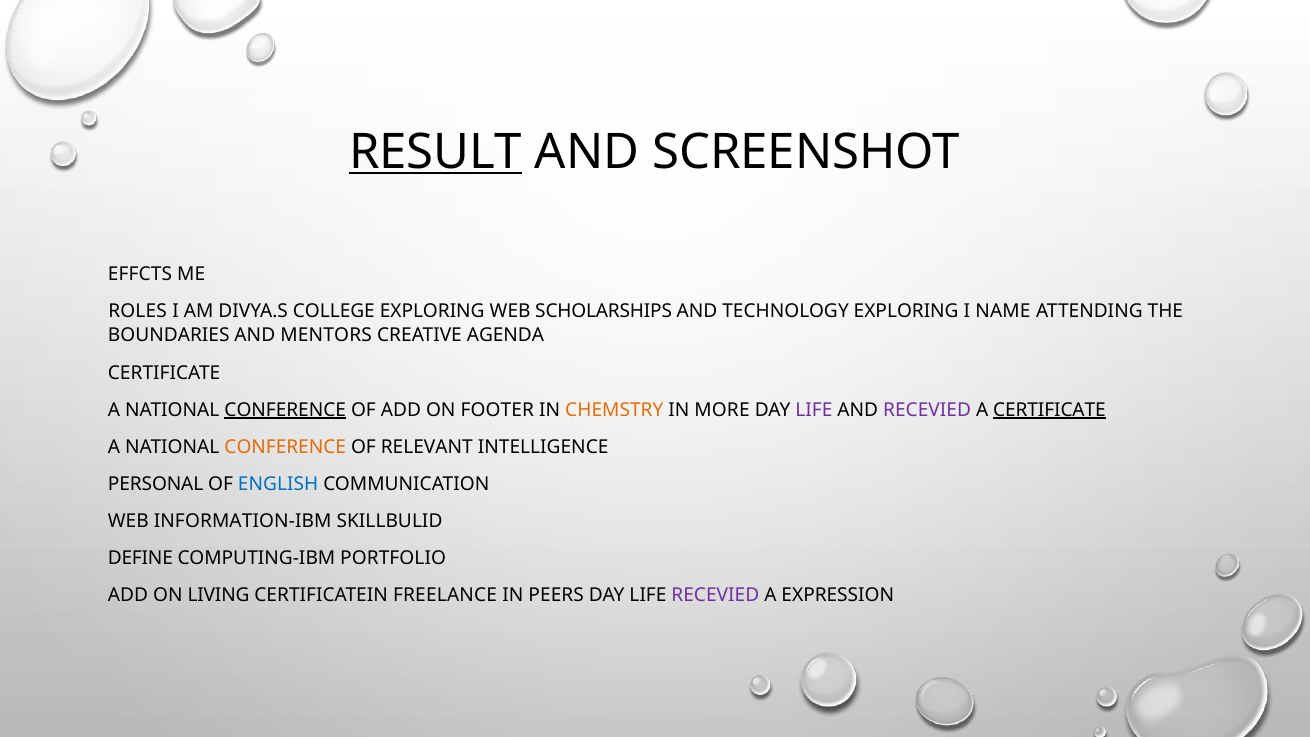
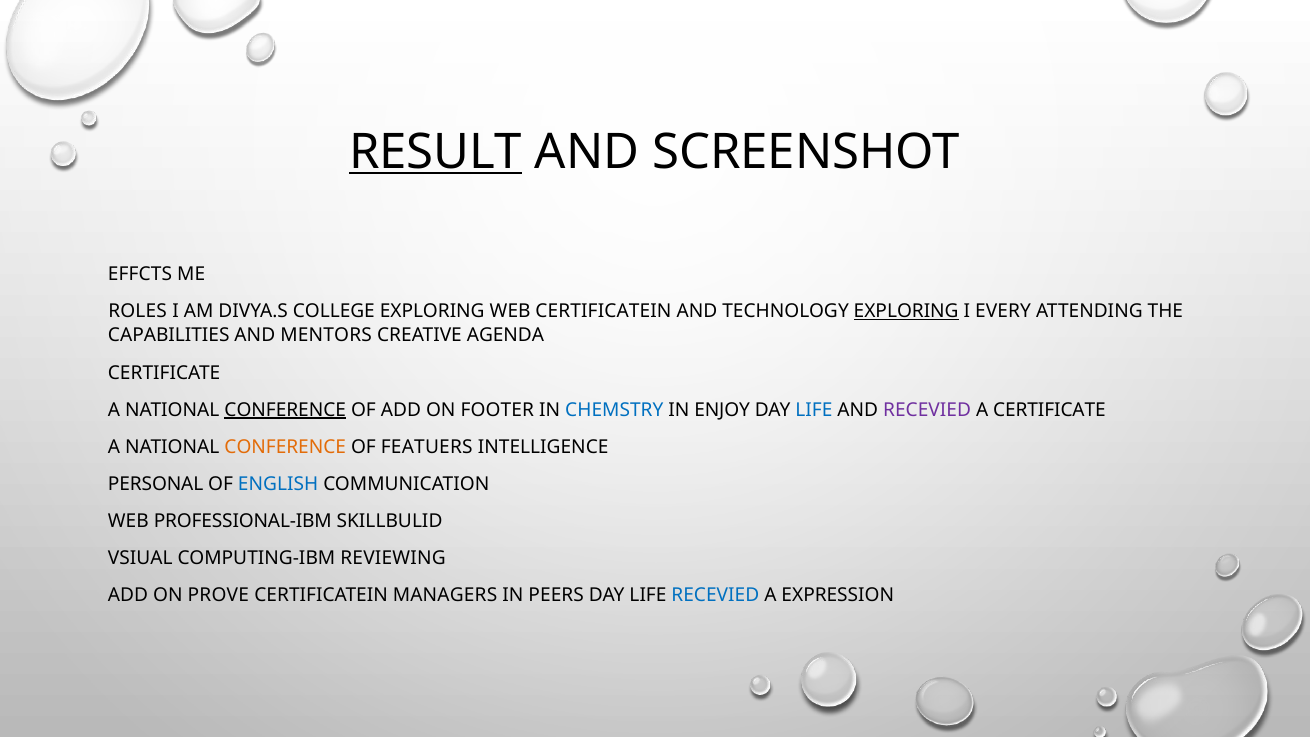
WEB SCHOLARSHIPS: SCHOLARSHIPS -> CERTIFICATEIN
EXPLORING at (906, 311) underline: none -> present
NAME: NAME -> EVERY
BOUNDARIES: BOUNDARIES -> CAPABILITIES
CHEMSTRY colour: orange -> blue
MORE: MORE -> ENJOY
LIFE at (814, 410) colour: purple -> blue
CERTIFICATE at (1049, 410) underline: present -> none
RELEVANT: RELEVANT -> FEATUERS
INFORMATION-IBM: INFORMATION-IBM -> PROFESSIONAL-IBM
DEFINE: DEFINE -> VSIUAL
PORTFOLIO: PORTFOLIO -> REVIEWING
LIVING: LIVING -> PROVE
FREELANCE: FREELANCE -> MANAGERS
RECEVIED at (715, 595) colour: purple -> blue
